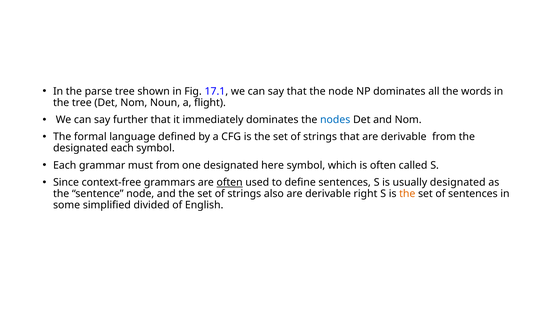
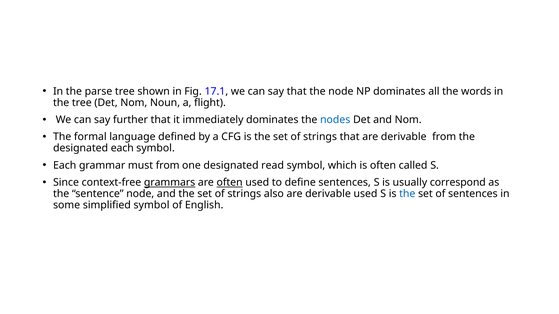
here: here -> read
grammars underline: none -> present
usually designated: designated -> correspond
derivable right: right -> used
the at (407, 194) colour: orange -> blue
simplified divided: divided -> symbol
